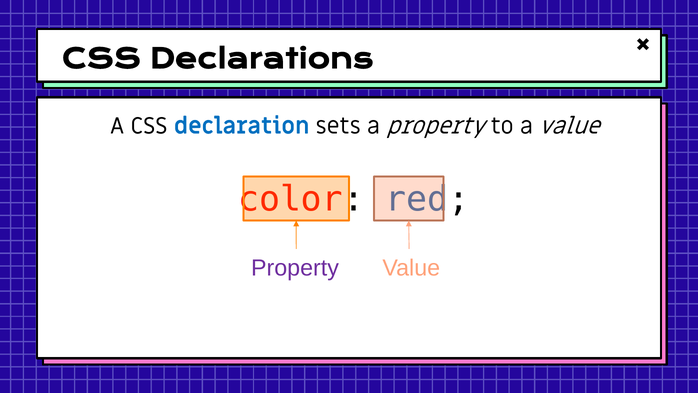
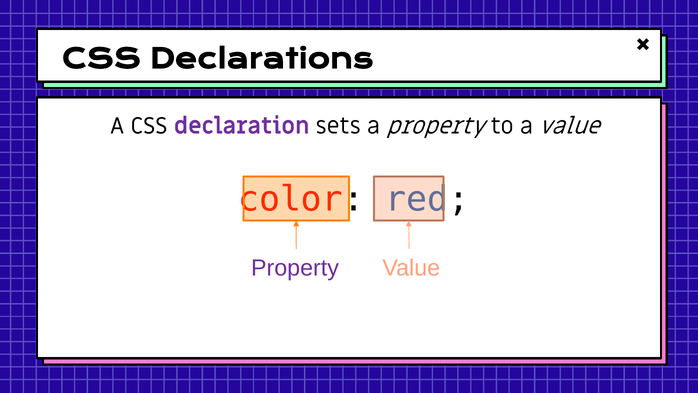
declaration colour: blue -> purple
